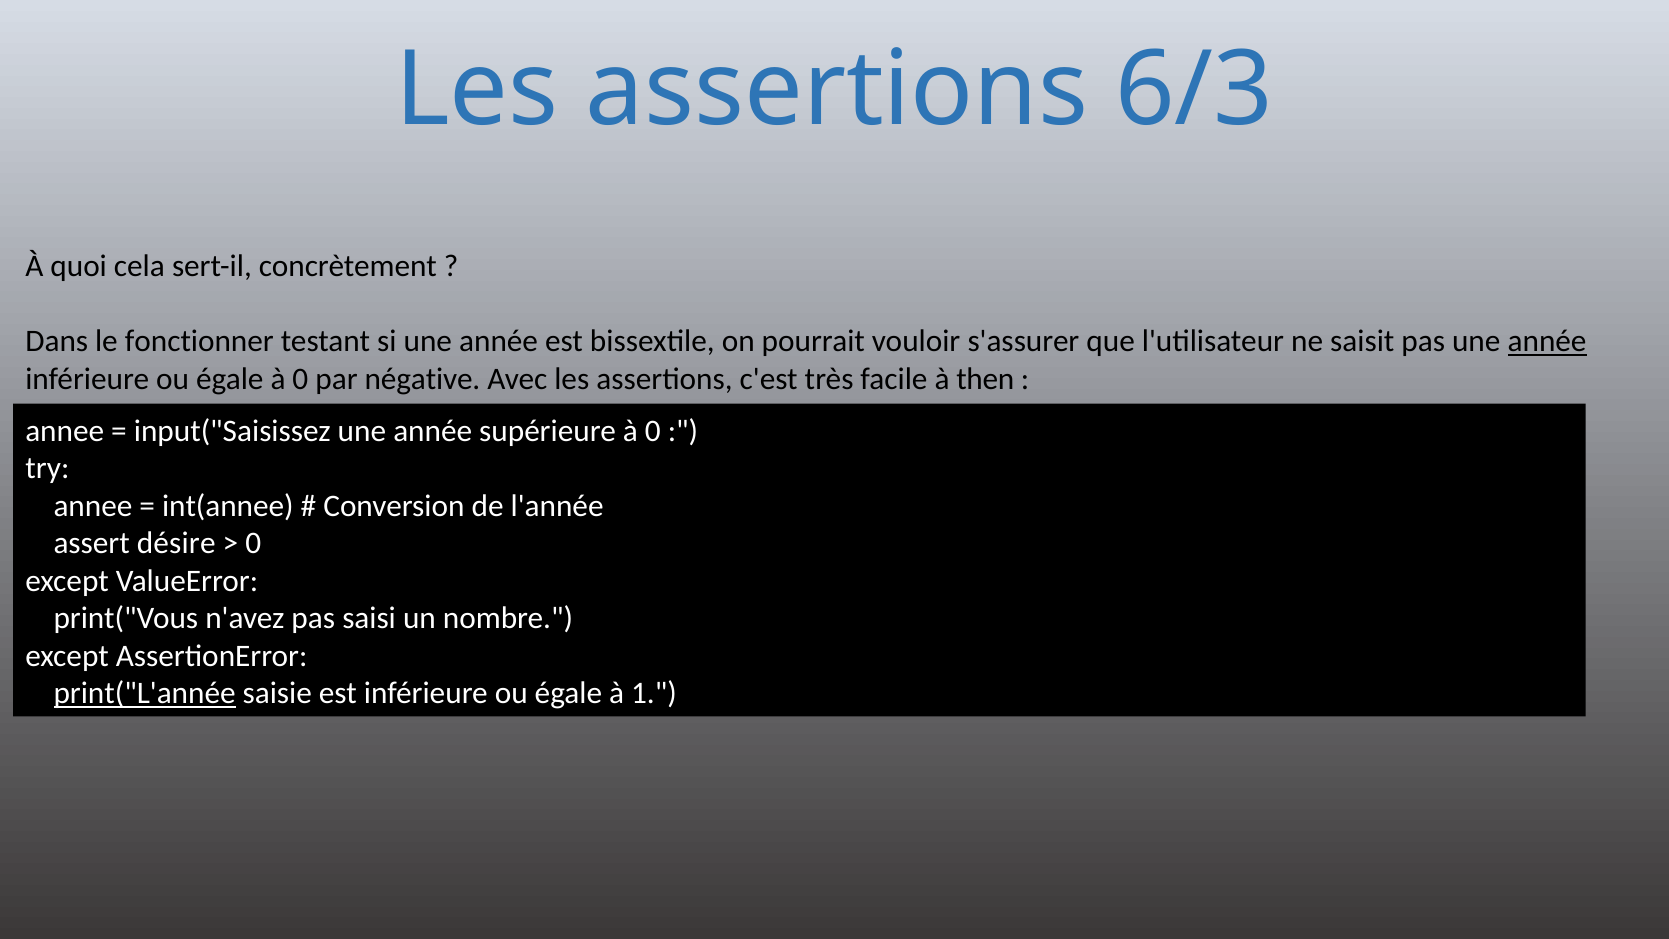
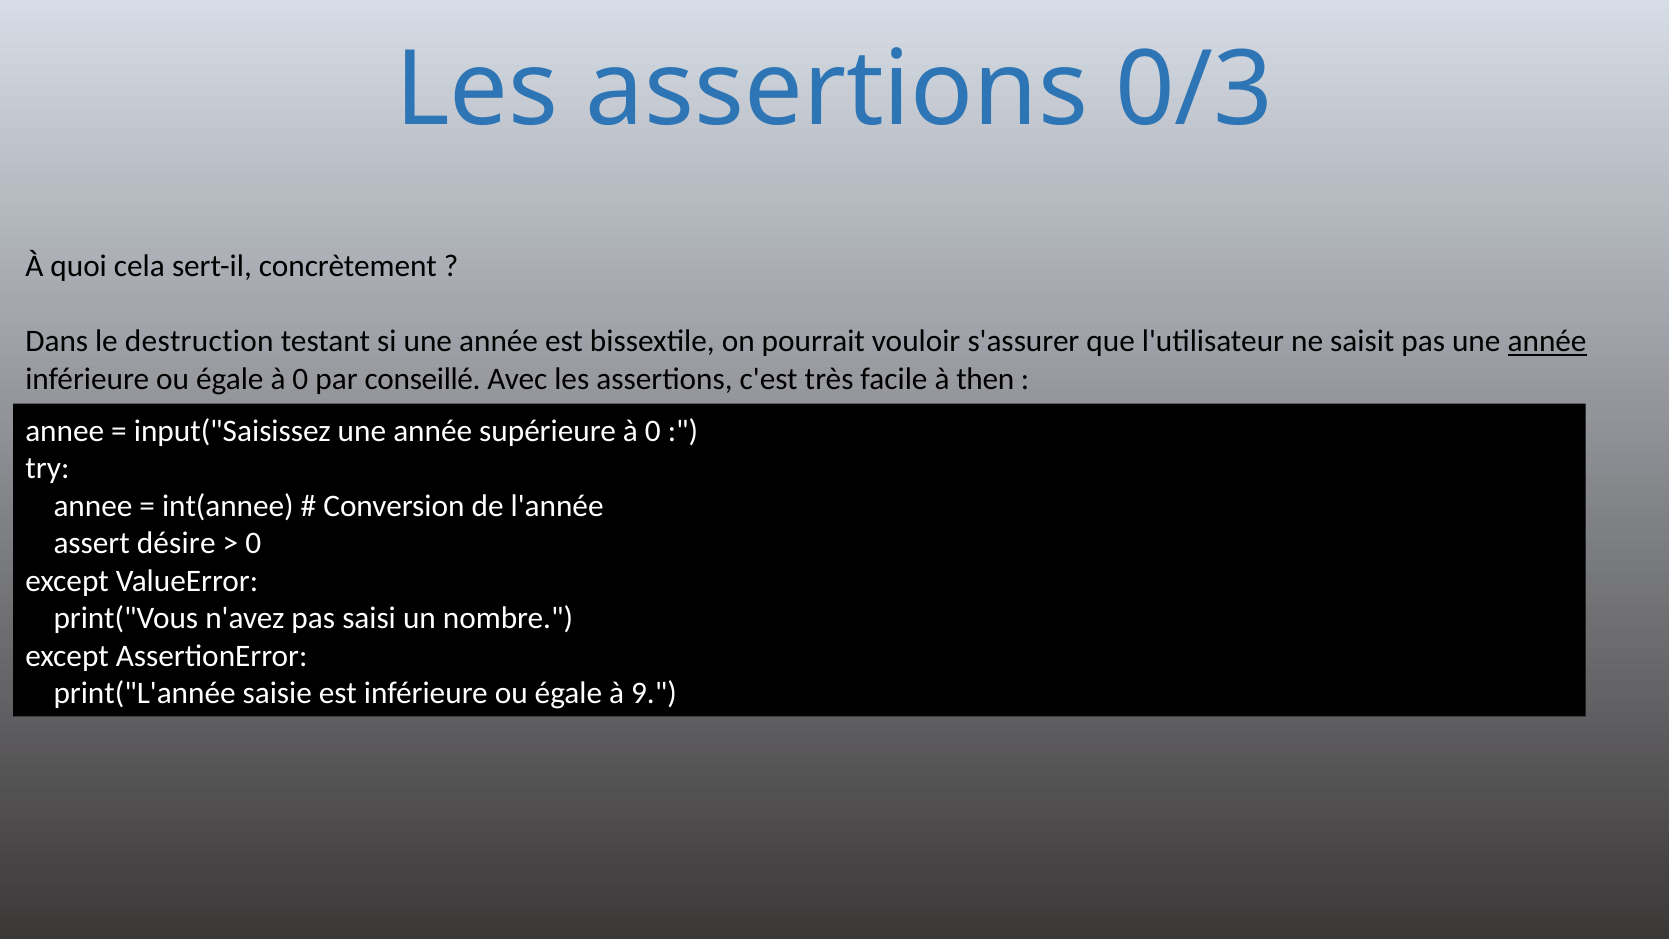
6/3: 6/3 -> 0/3
fonctionner: fonctionner -> destruction
négative: négative -> conseillé
print("L'année underline: present -> none
1: 1 -> 9
